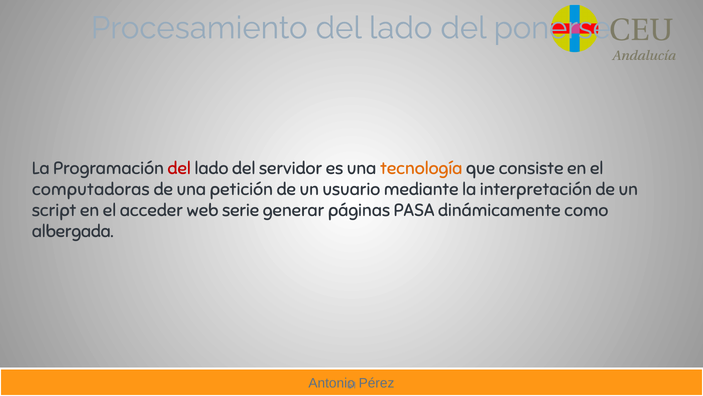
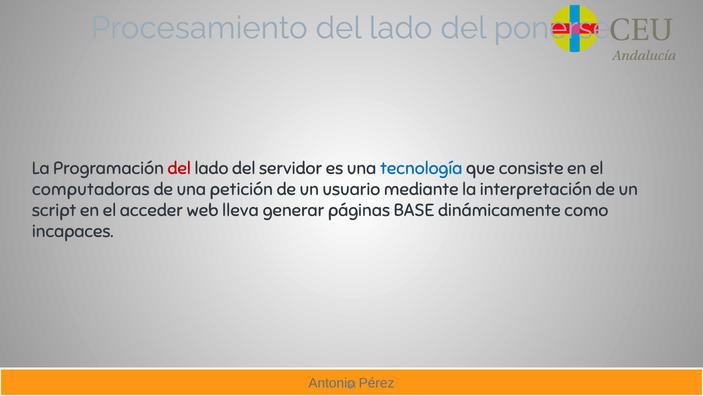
tecnología colour: orange -> blue
serie: serie -> lleva
PASA: PASA -> BASE
albergada: albergada -> incapaces
